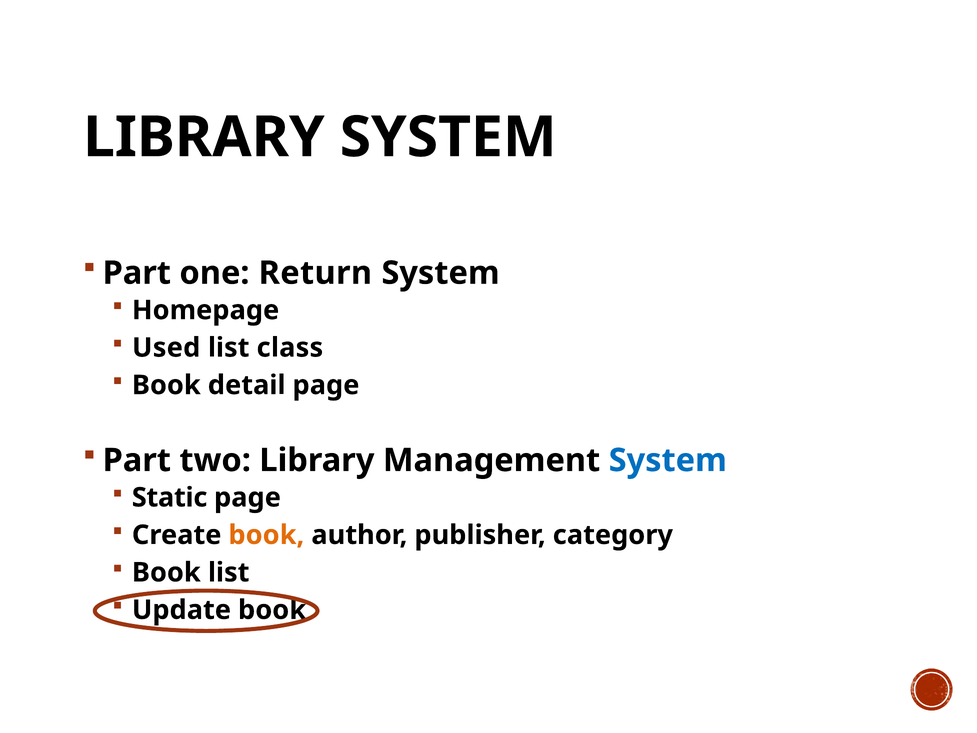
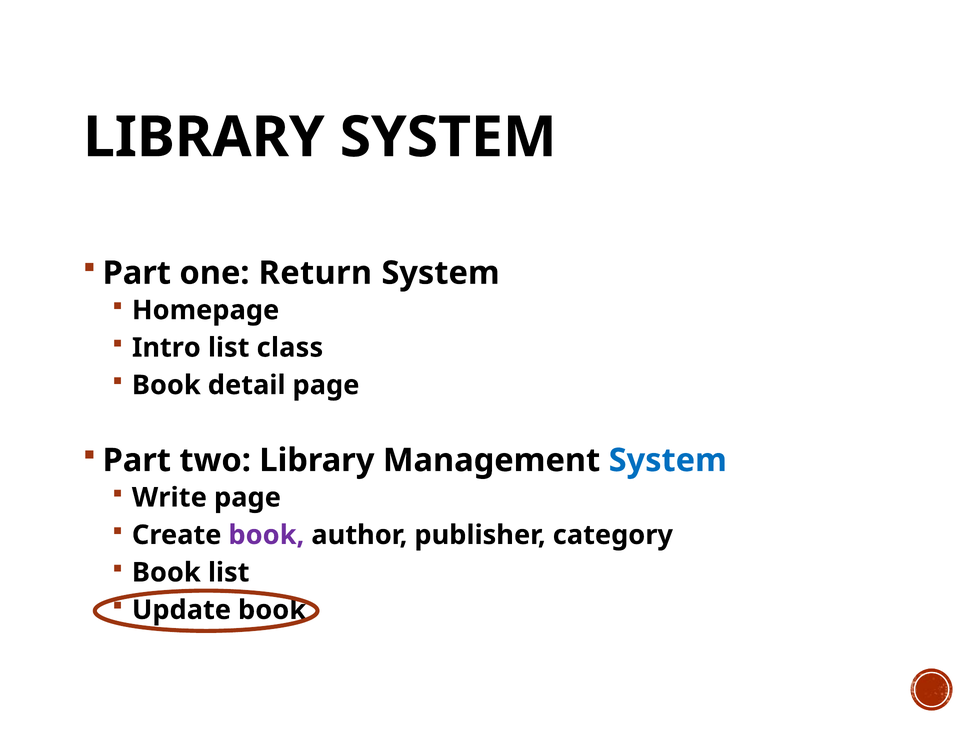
Used: Used -> Intro
Static: Static -> Write
book at (266, 535) colour: orange -> purple
